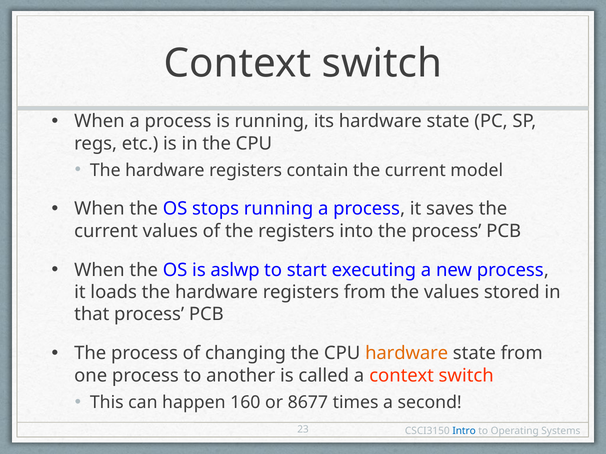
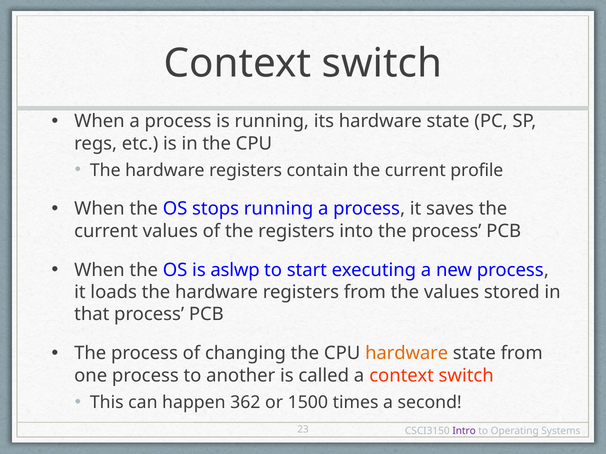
model: model -> profile
160: 160 -> 362
8677: 8677 -> 1500
Intro colour: blue -> purple
